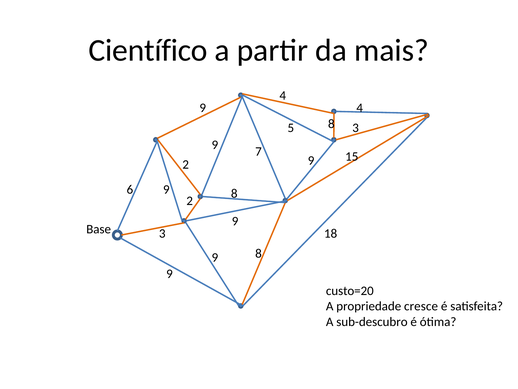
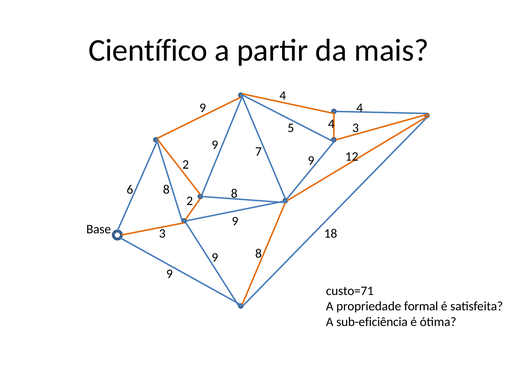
5 8: 8 -> 4
15: 15 -> 12
6 9: 9 -> 8
custo=20: custo=20 -> custo=71
cresce: cresce -> formal
sub-descubro: sub-descubro -> sub-eficiência
